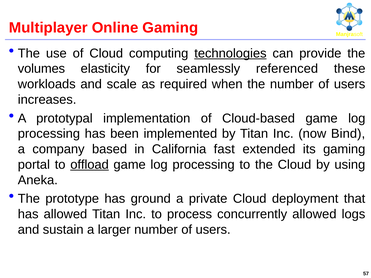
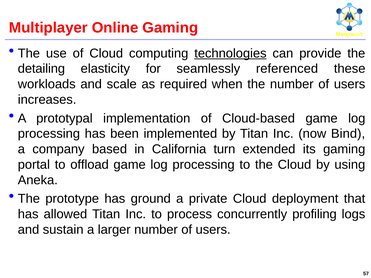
volumes: volumes -> detailing
fast: fast -> turn
offload underline: present -> none
concurrently allowed: allowed -> profiling
